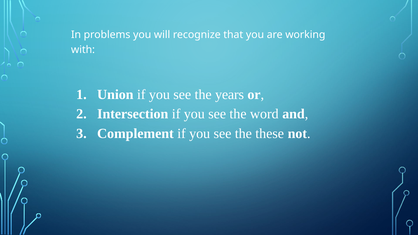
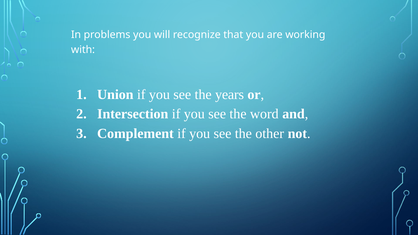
these: these -> other
